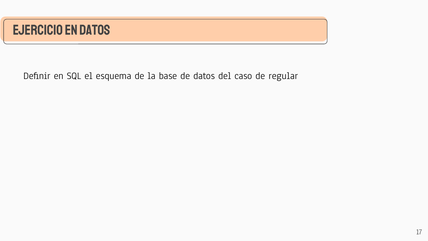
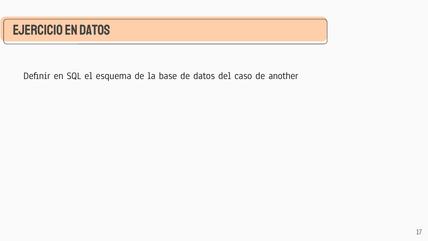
regular: regular -> another
